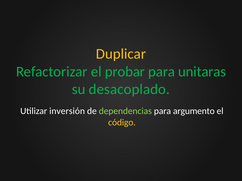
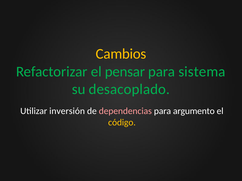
Duplicar: Duplicar -> Cambios
probar: probar -> pensar
unitaras: unitaras -> sistema
dependencias colour: light green -> pink
